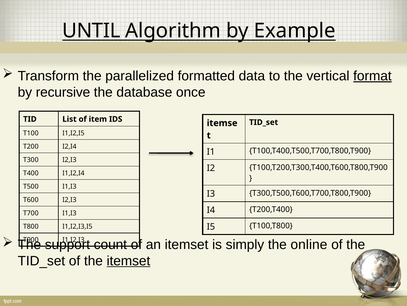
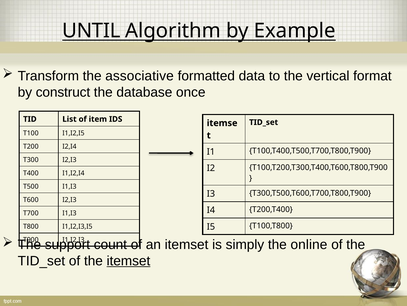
parallelized: parallelized -> associative
format underline: present -> none
recursive: recursive -> construct
